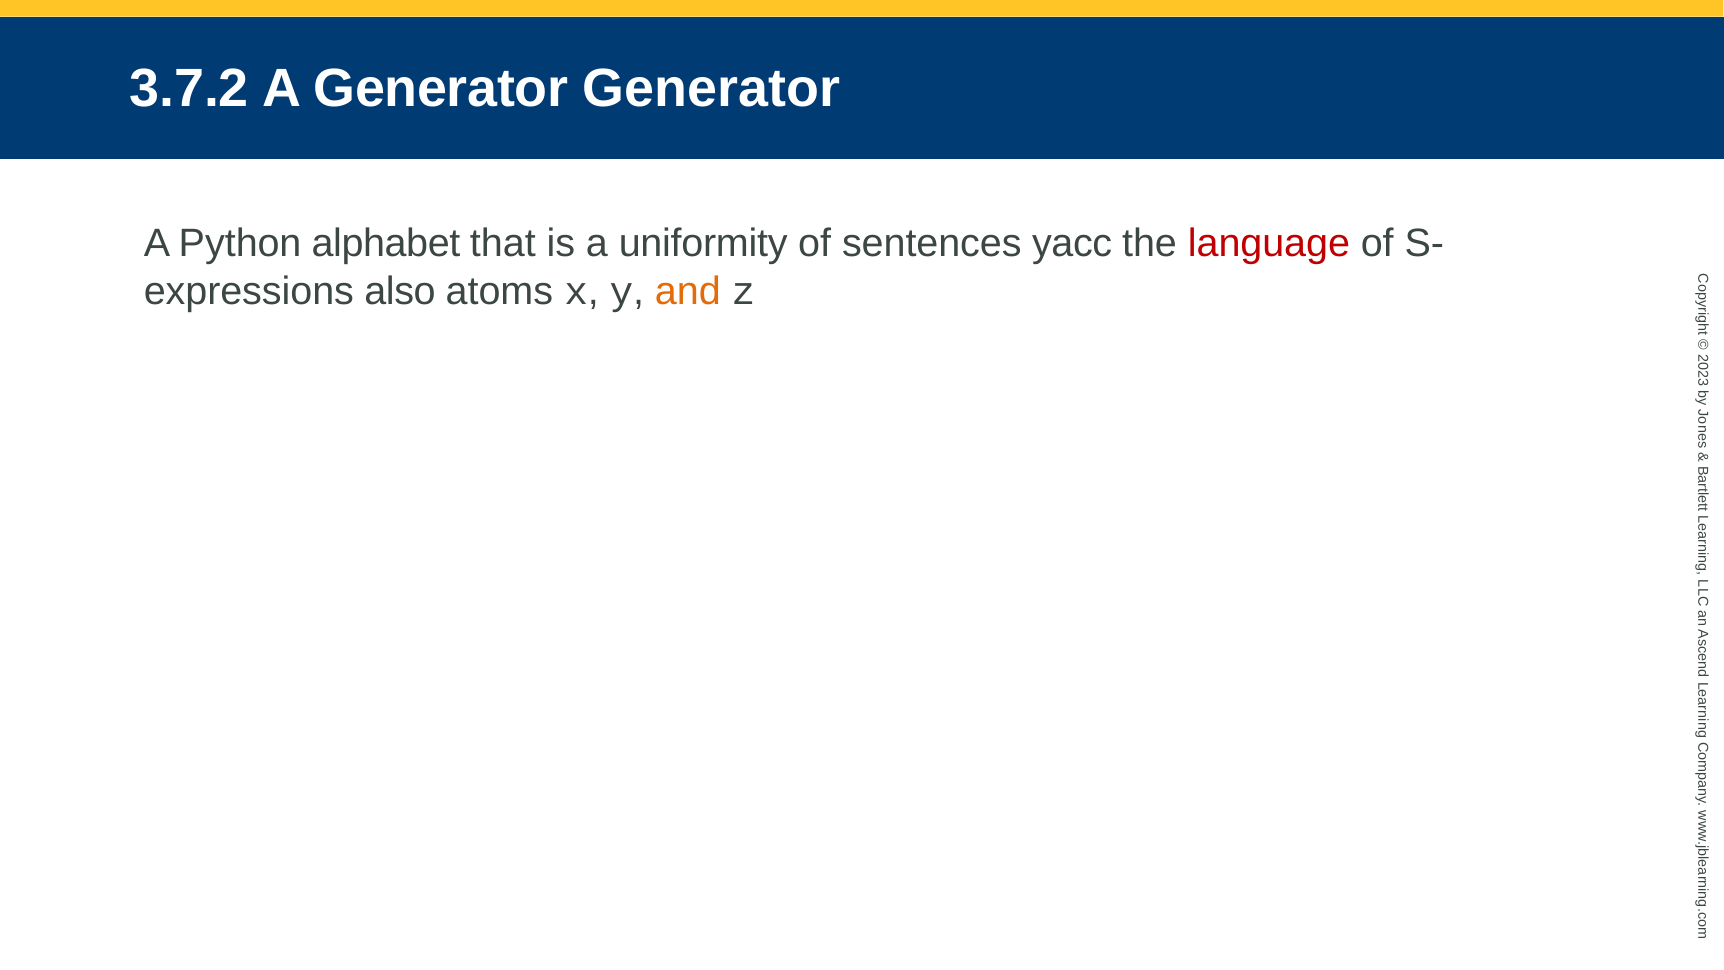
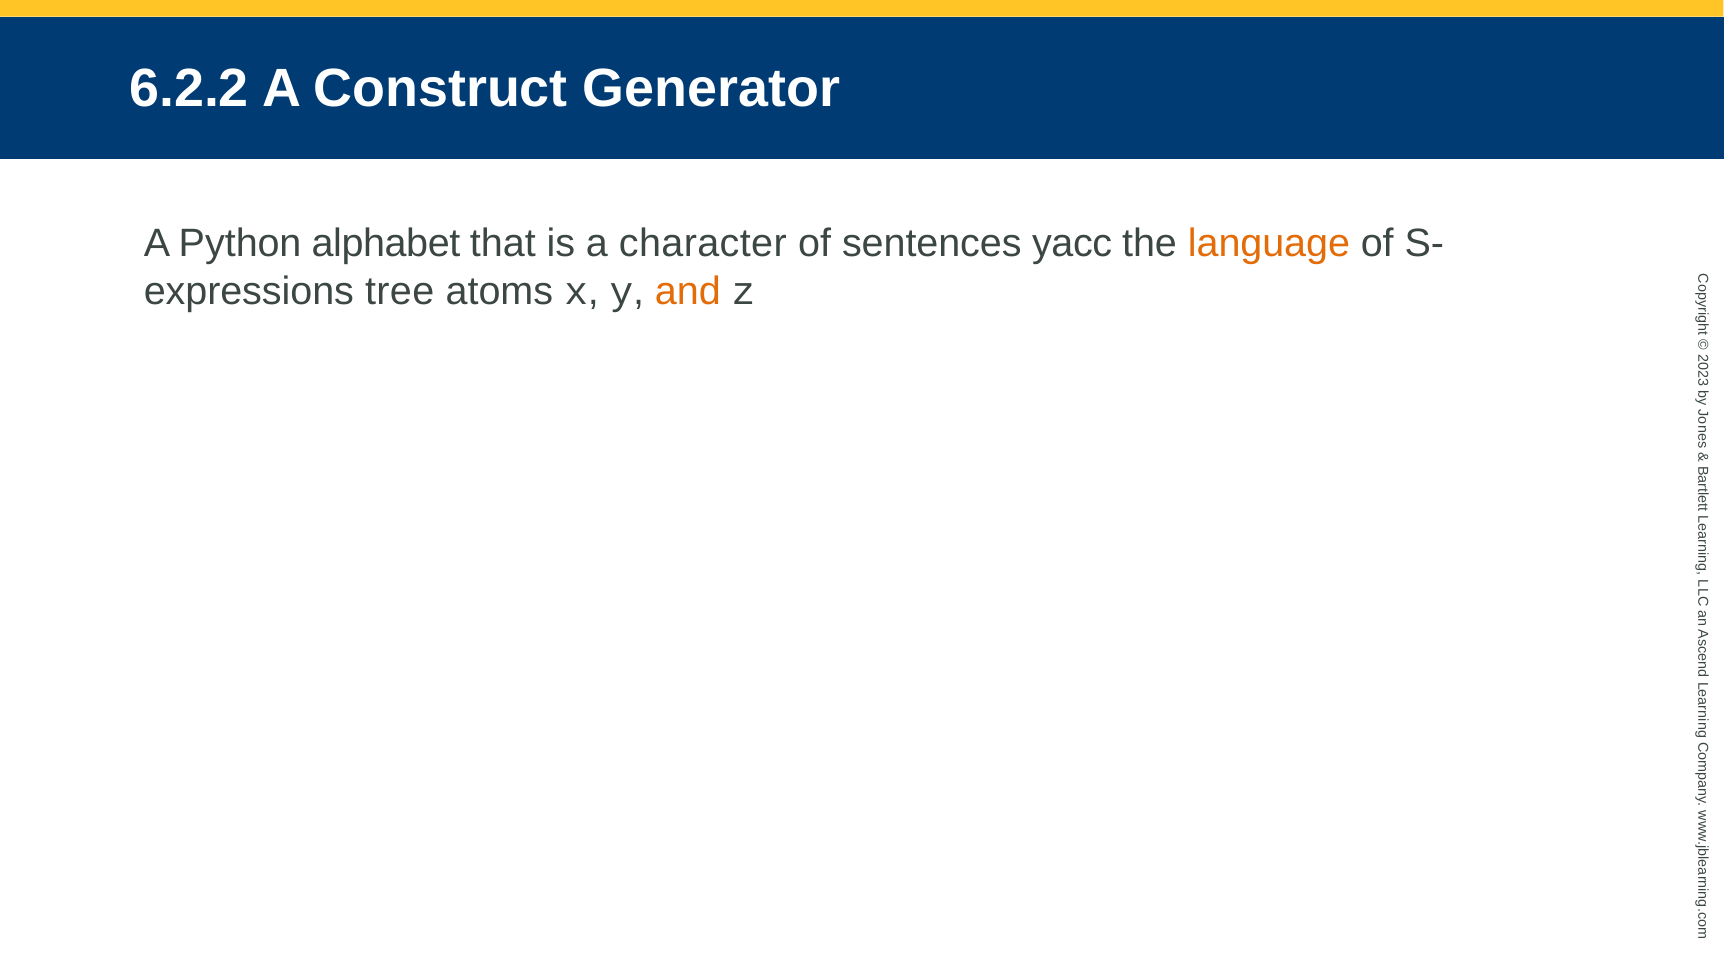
3.7.2: 3.7.2 -> 6.2.2
A Generator: Generator -> Construct
uniformity: uniformity -> character
language colour: red -> orange
also: also -> tree
